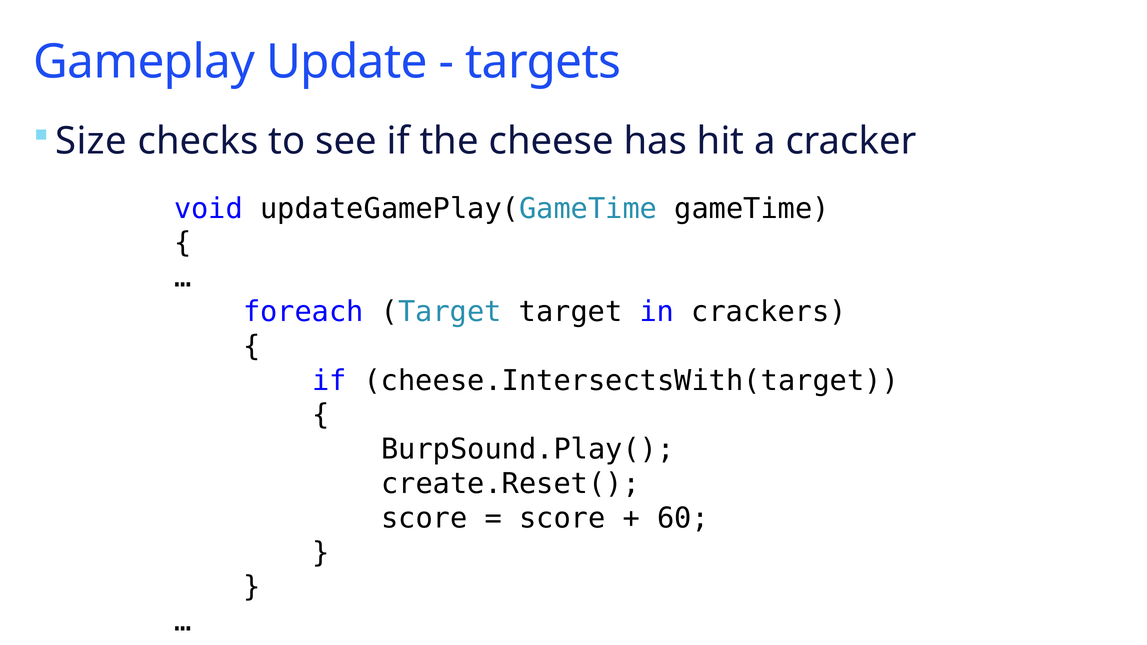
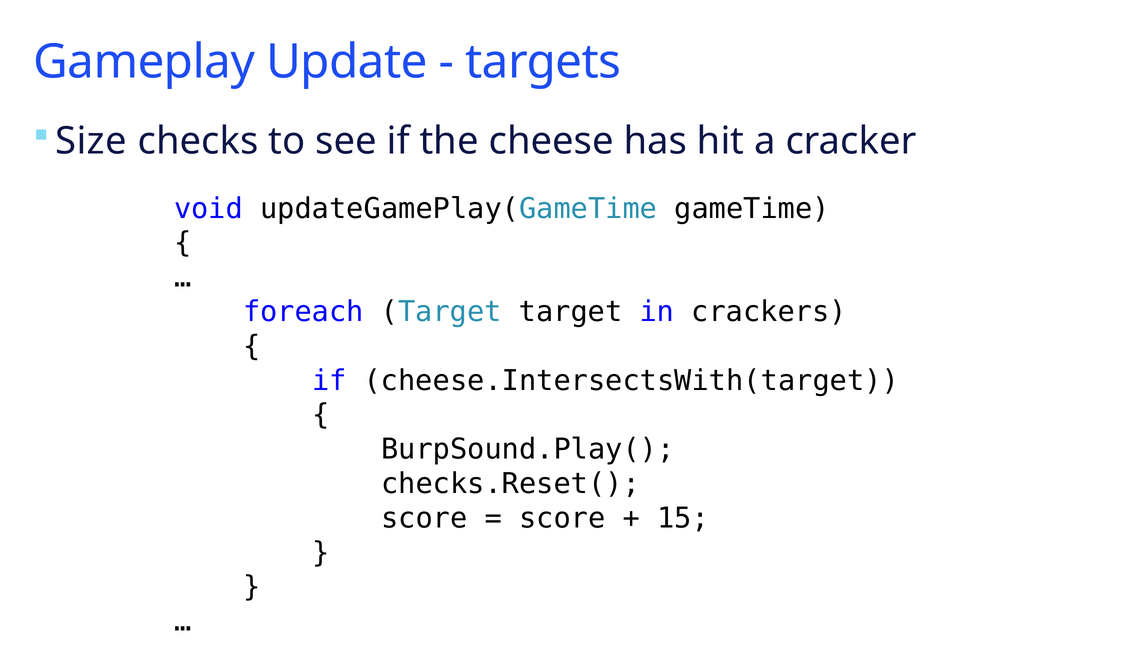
create.Reset(: create.Reset( -> checks.Reset(
60: 60 -> 15
